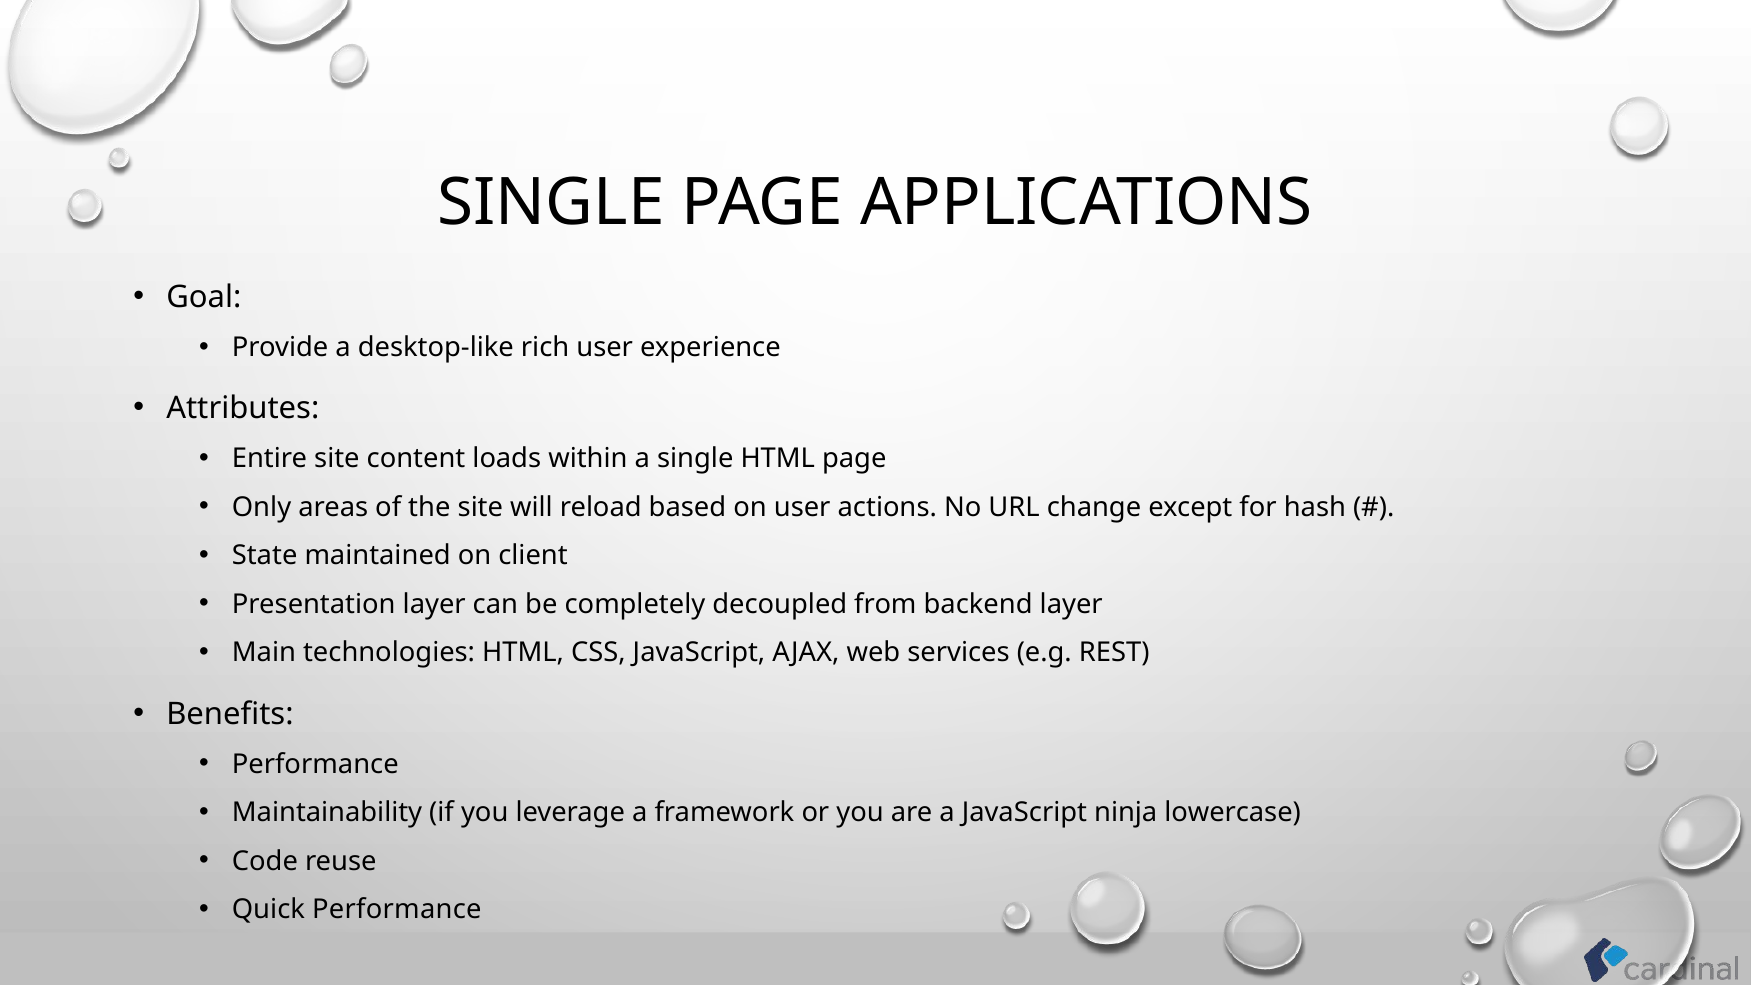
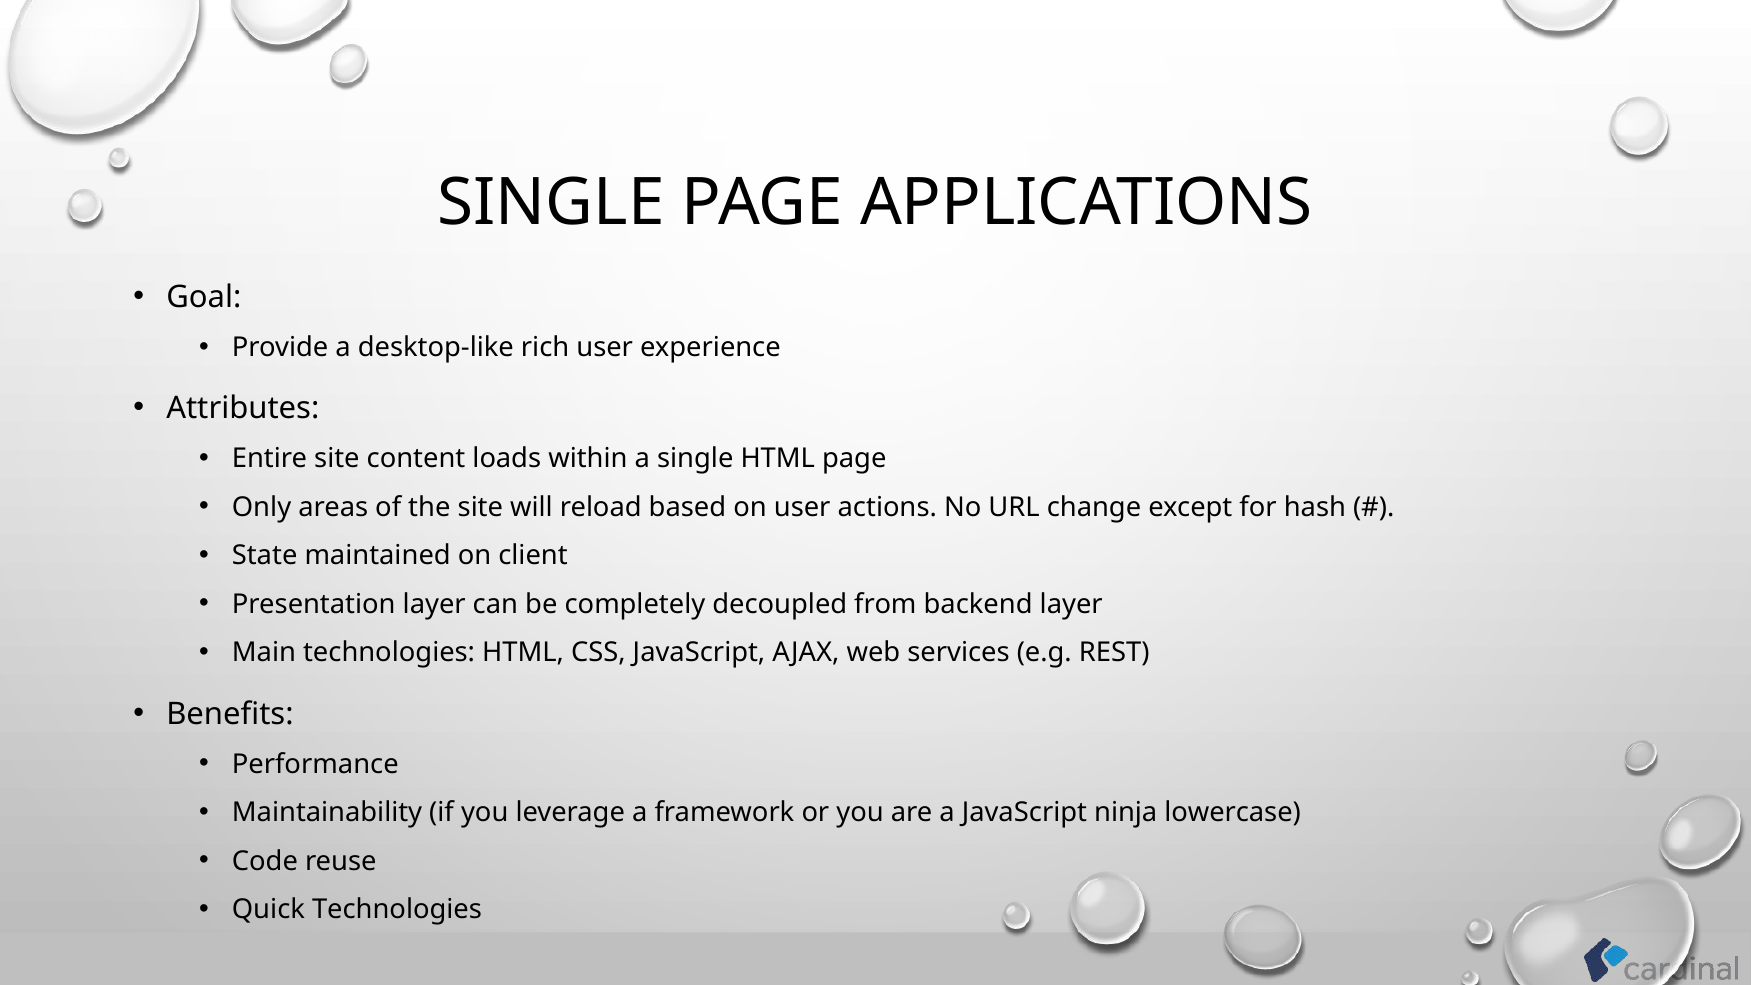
Quick Performance: Performance -> Technologies
